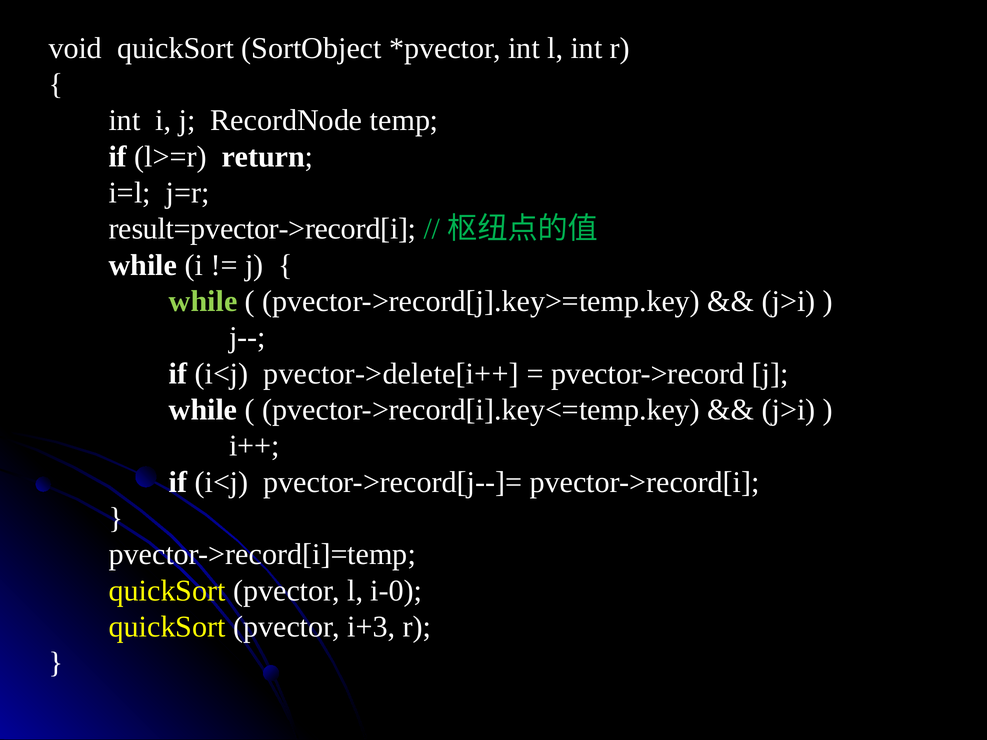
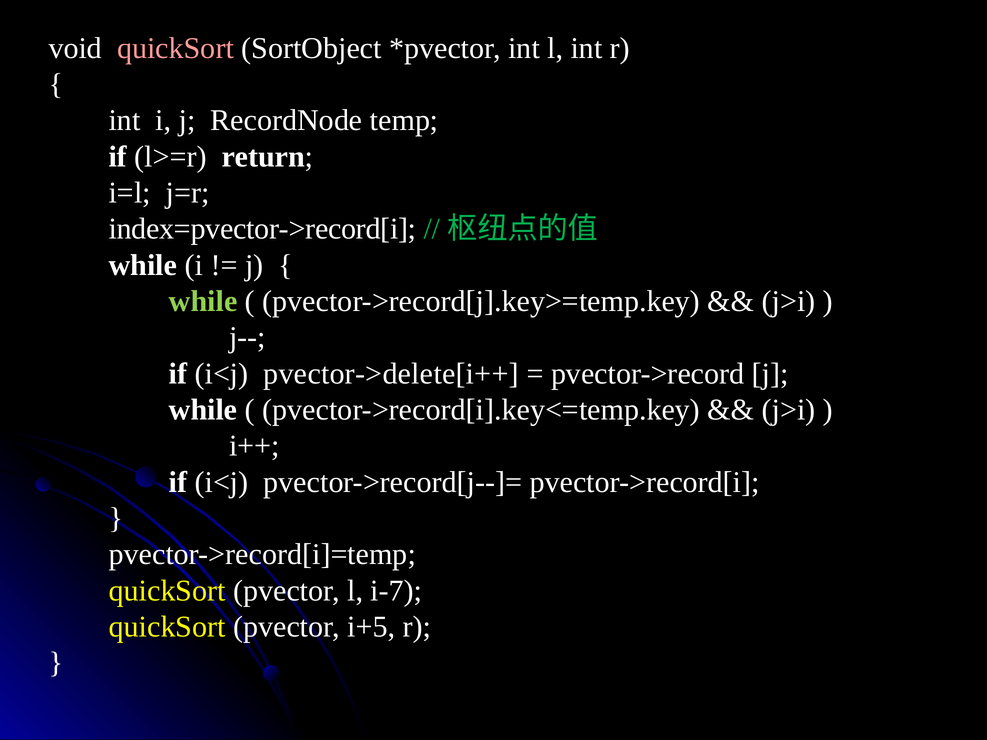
quickSort at (175, 48) colour: white -> pink
result=pvector->record[i: result=pvector->record[i -> index=pvector->record[i
i-0: i-0 -> i-7
i+3: i+3 -> i+5
